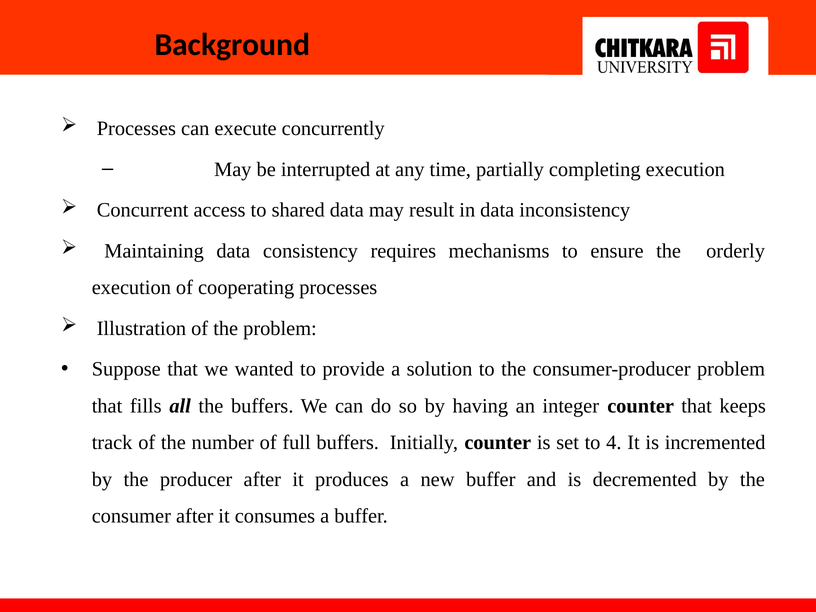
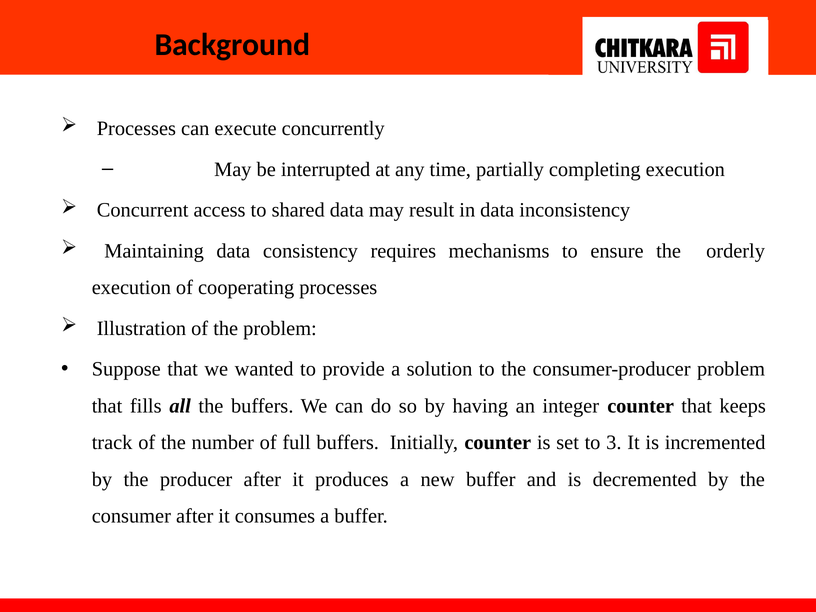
4: 4 -> 3
